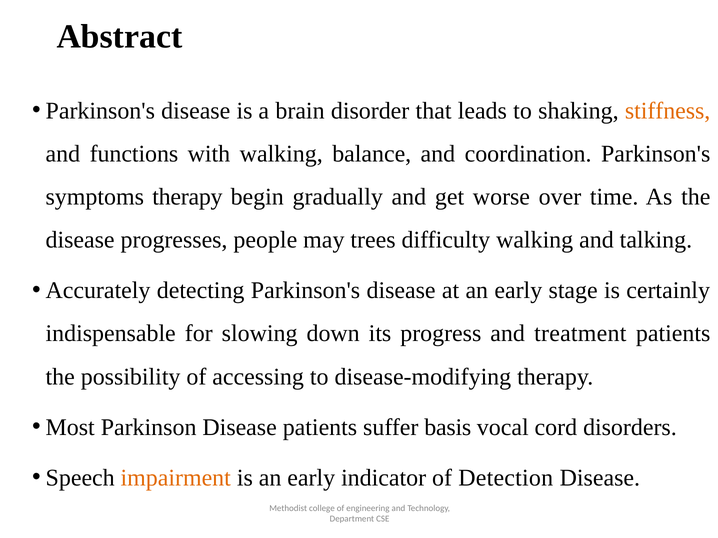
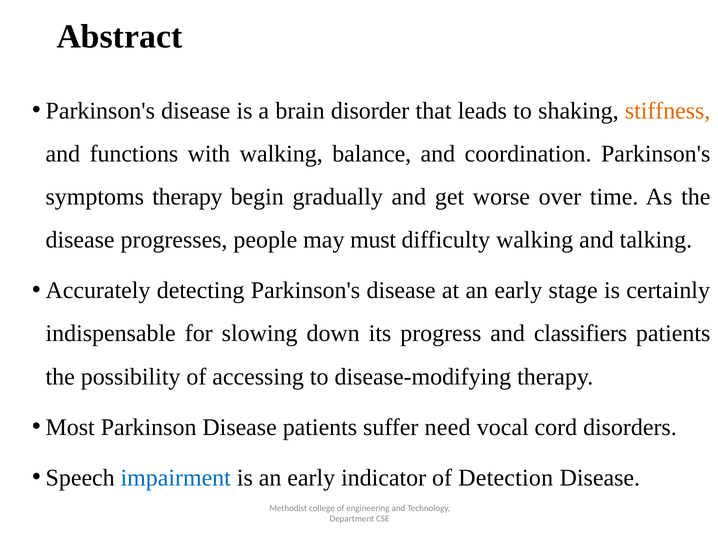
trees: trees -> must
treatment: treatment -> classifiers
basis: basis -> need
impairment colour: orange -> blue
